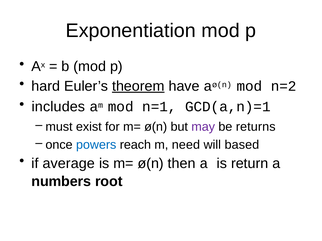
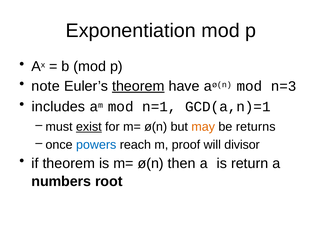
hard: hard -> note
n=2: n=2 -> n=3
exist underline: none -> present
may colour: purple -> orange
need: need -> proof
based: based -> divisor
if average: average -> theorem
